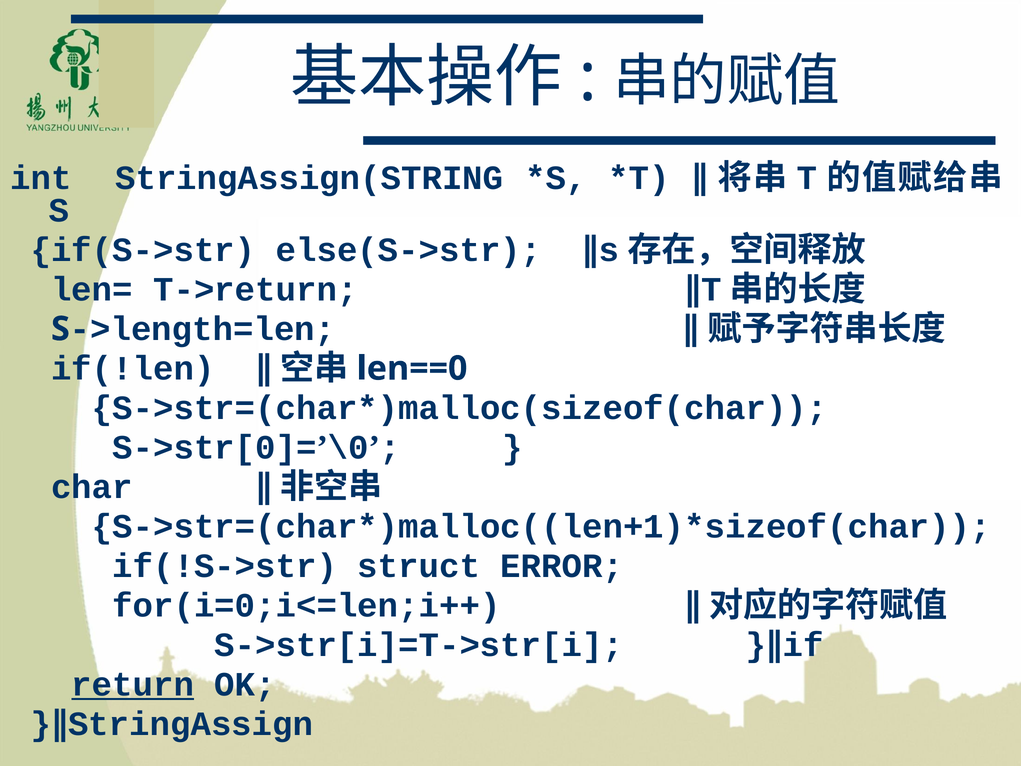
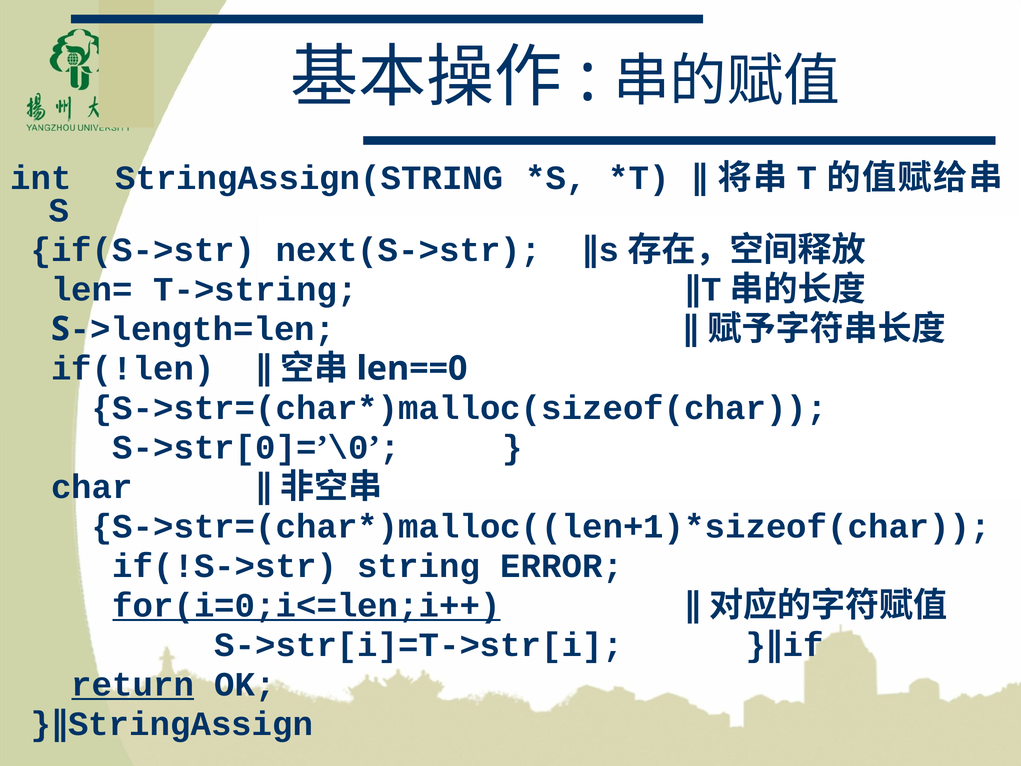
else(S->str: else(S->str -> next(S->str
T->return: T->return -> T->string
struct: struct -> string
for(i=0;i<=len;i++ underline: none -> present
